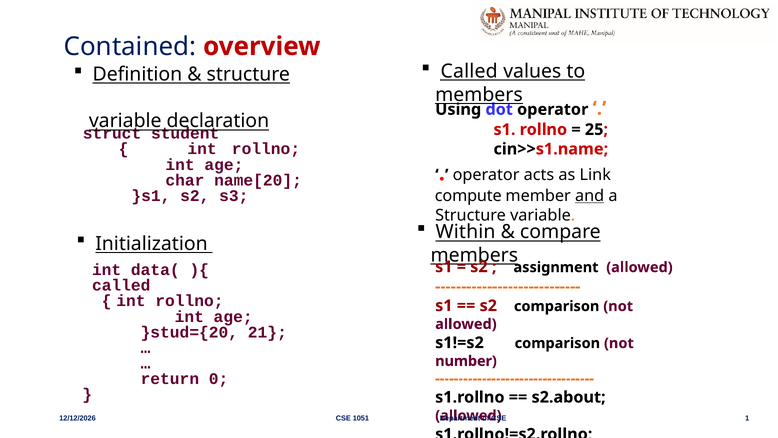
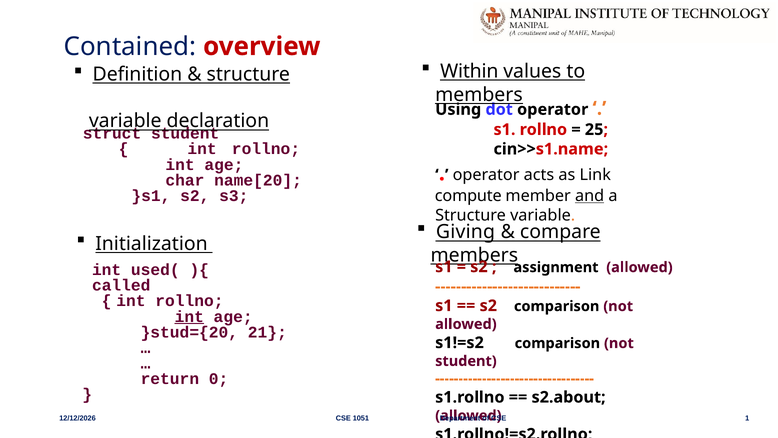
Called at (469, 71): Called -> Within
Within: Within -> Giving
data(: data( -> used(
int at (189, 316) underline: none -> present
number at (466, 361): number -> student
